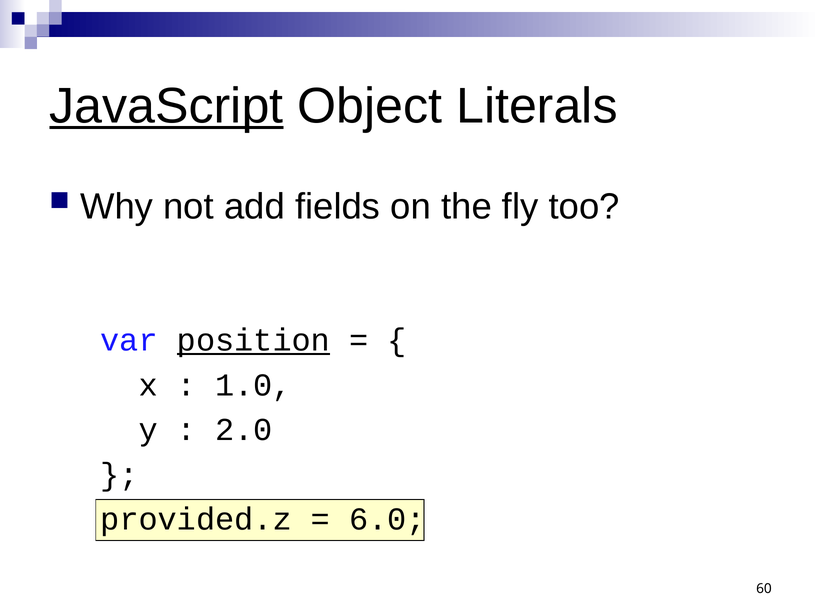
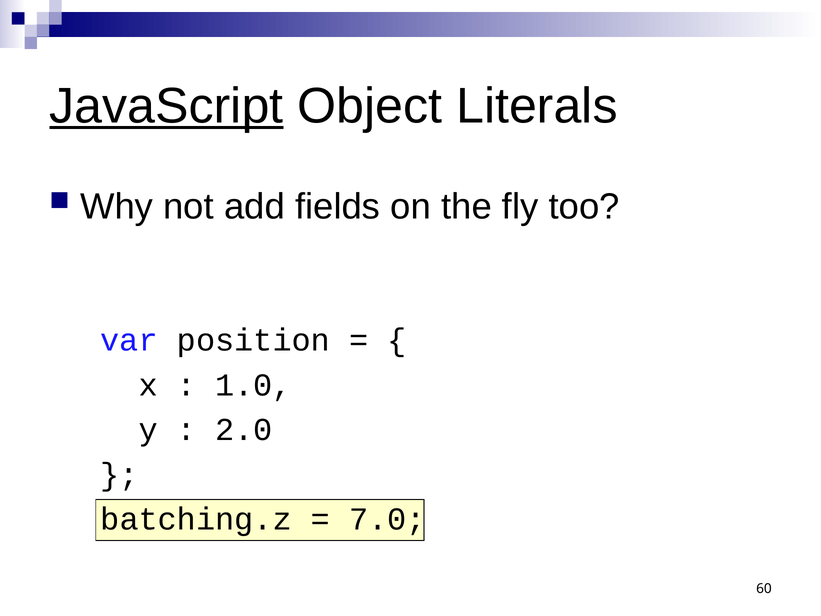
position underline: present -> none
provided.z: provided.z -> batching.z
6.0: 6.0 -> 7.0
